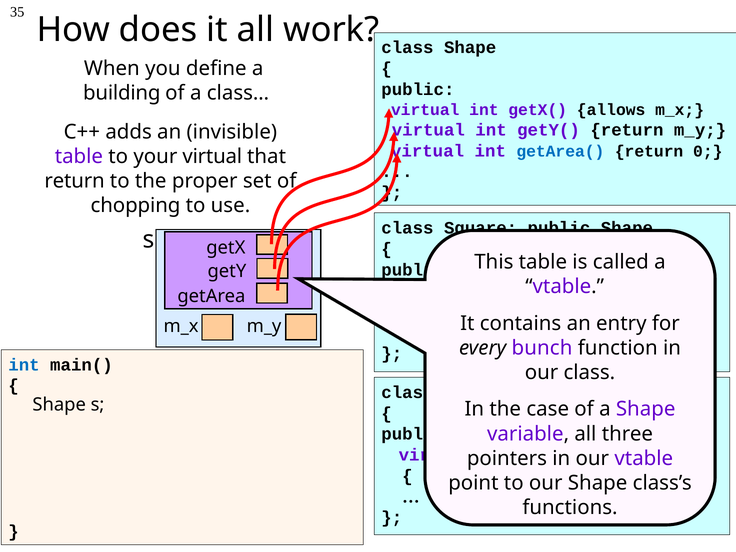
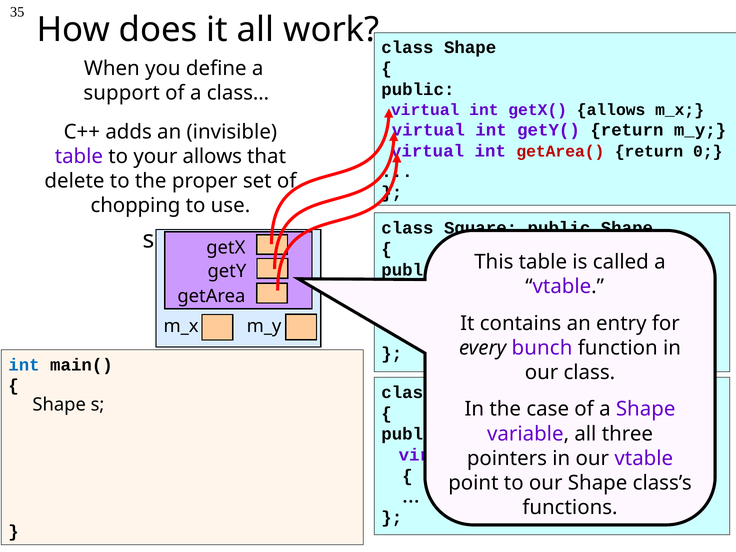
building: building -> support
getArea( at (560, 151) colour: blue -> red
your virtual: virtual -> allows
return at (75, 181): return -> delete
